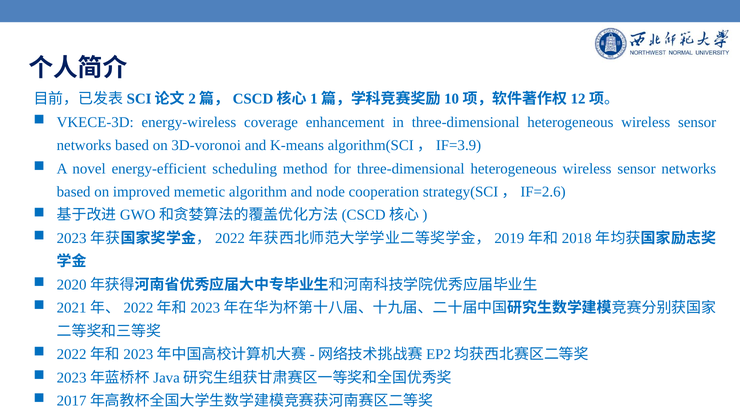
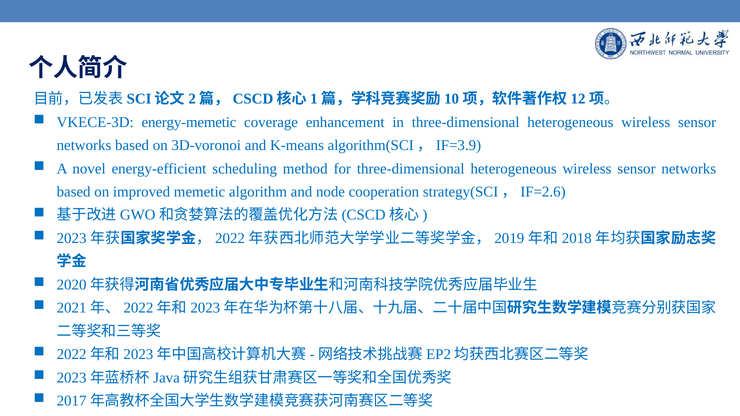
energy-wireless: energy-wireless -> energy-memetic
